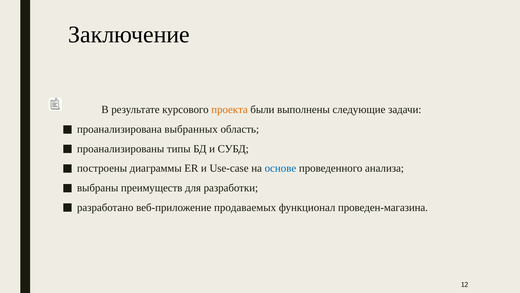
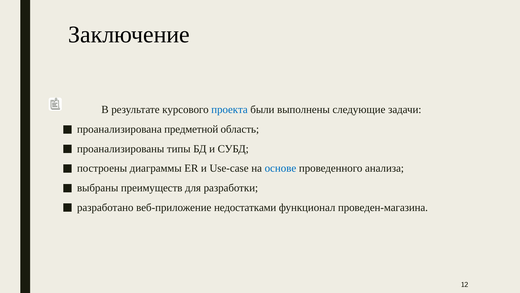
проекта colour: orange -> blue
выбранных: выбранных -> предметной
продаваемых: продаваемых -> недостатками
